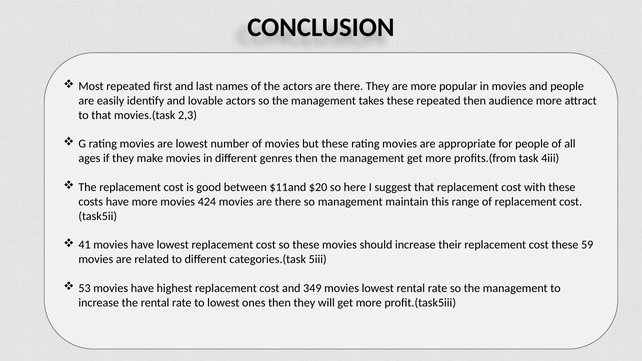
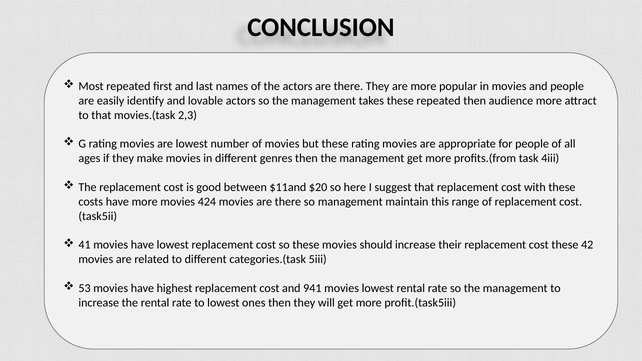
59: 59 -> 42
349: 349 -> 941
